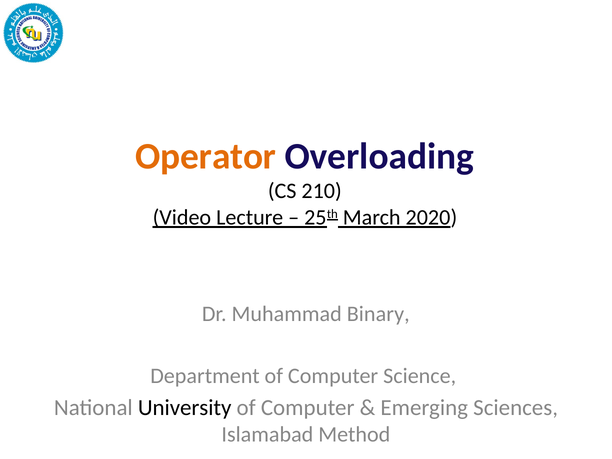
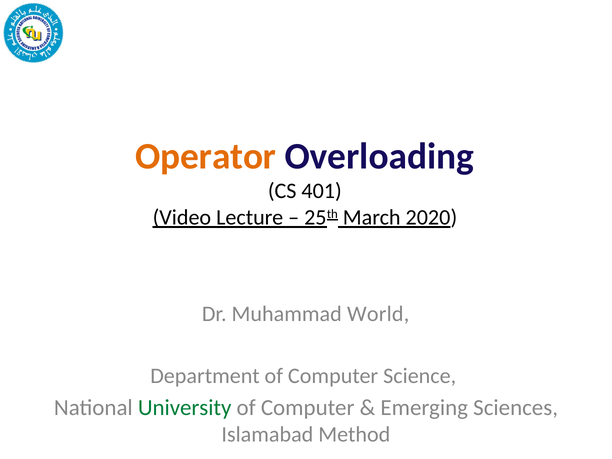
210: 210 -> 401
Binary: Binary -> World
University colour: black -> green
